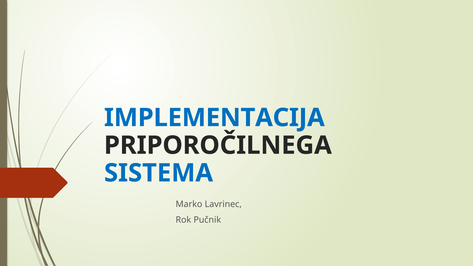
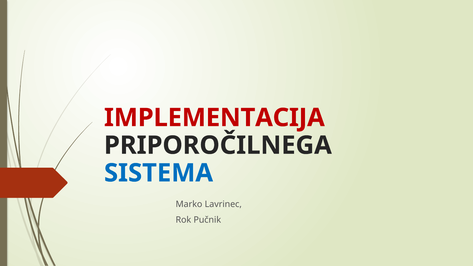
IMPLEMENTACIJA colour: blue -> red
